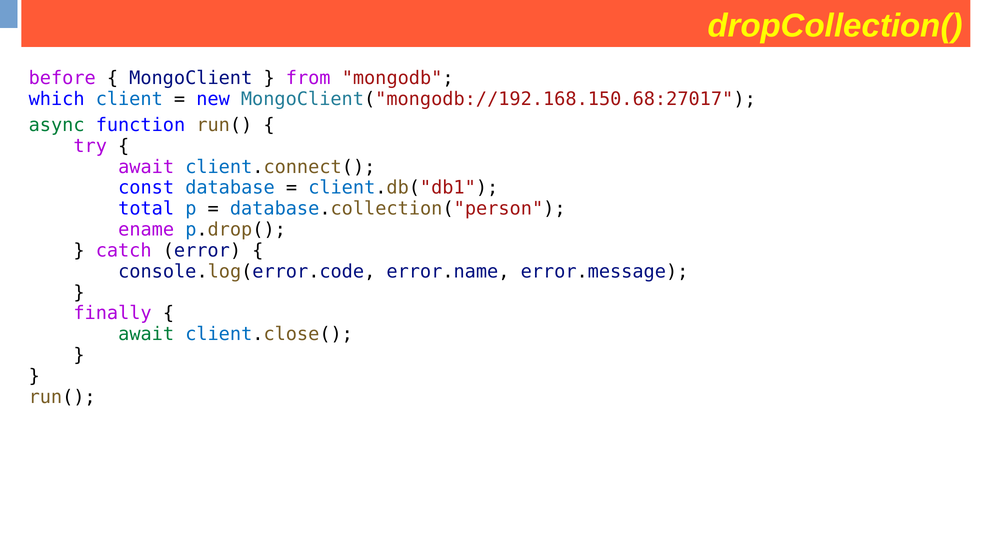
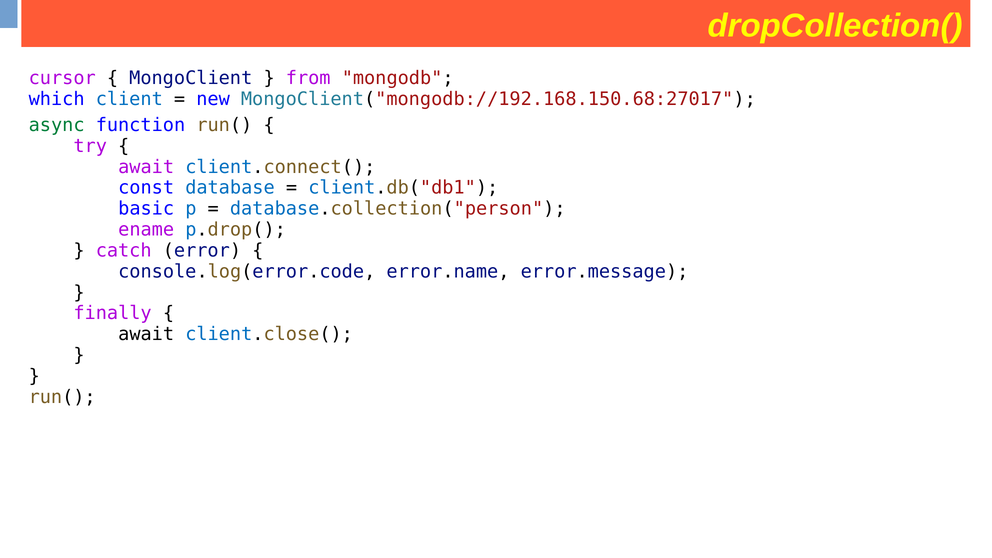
before: before -> cursor
total: total -> basic
await at (146, 334) colour: green -> black
